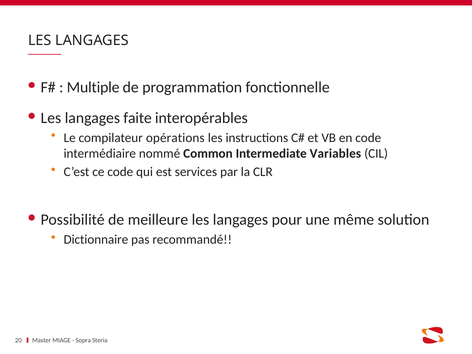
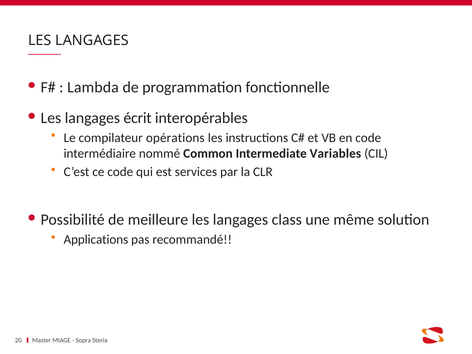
Multiple: Multiple -> Lambda
faite: faite -> écrit
pour: pour -> class
Dictionnaire: Dictionnaire -> Applications
